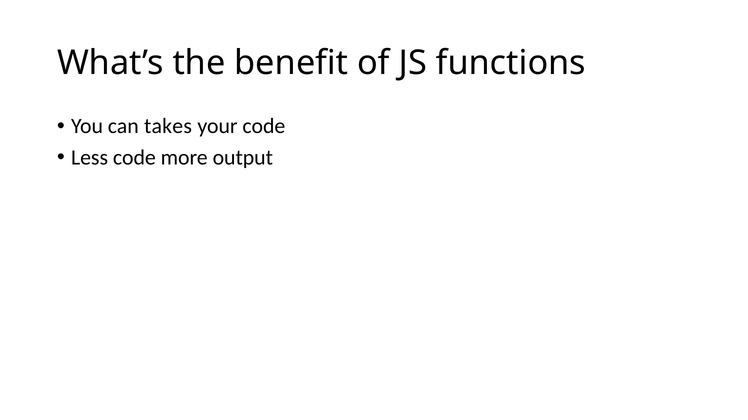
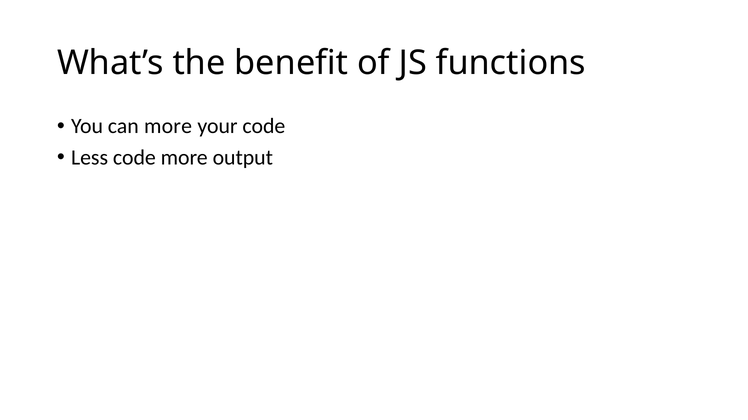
can takes: takes -> more
